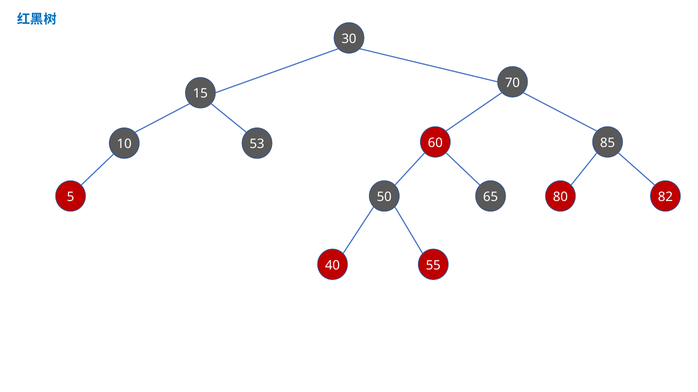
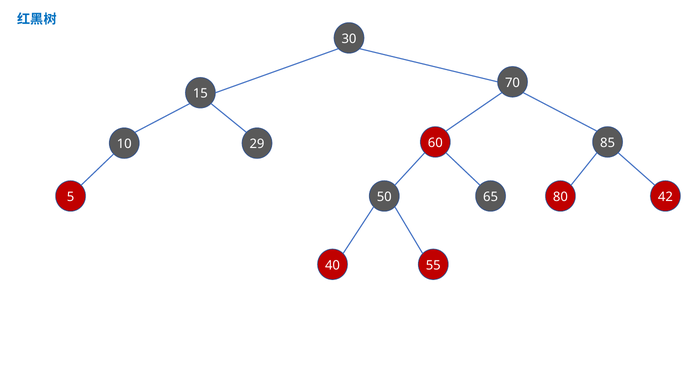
53: 53 -> 29
82: 82 -> 42
